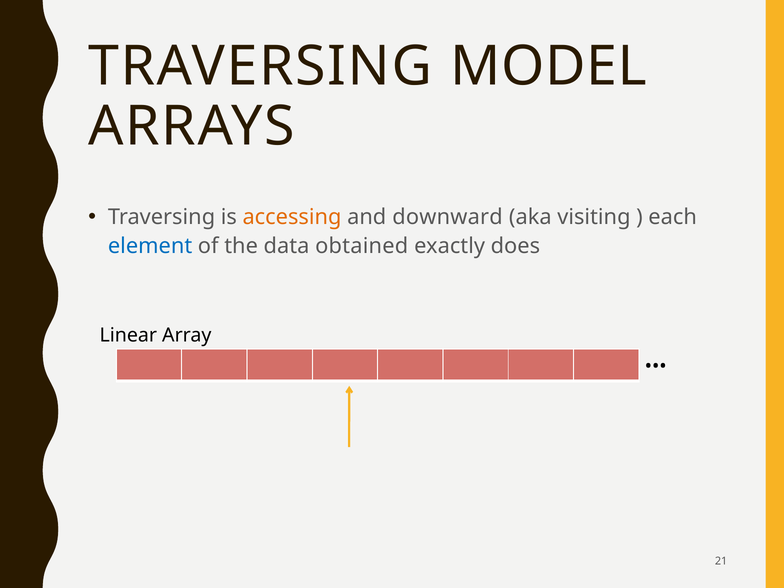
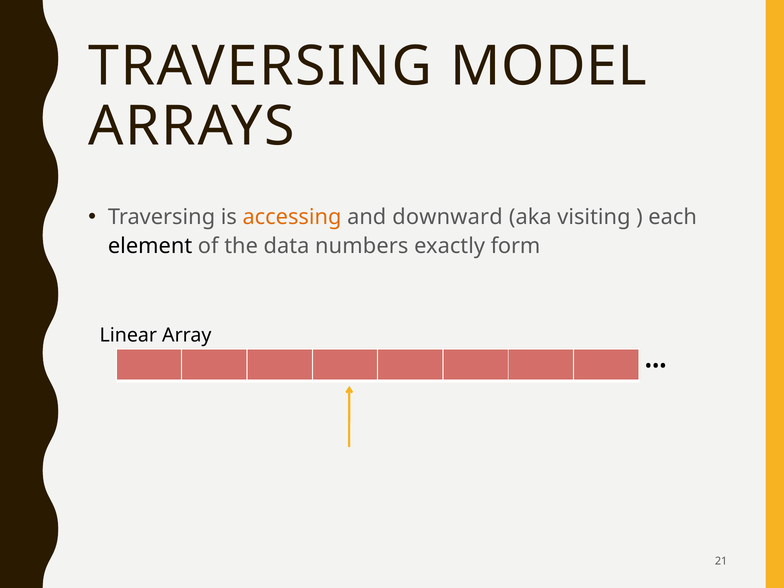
element colour: blue -> black
obtained: obtained -> numbers
does: does -> form
